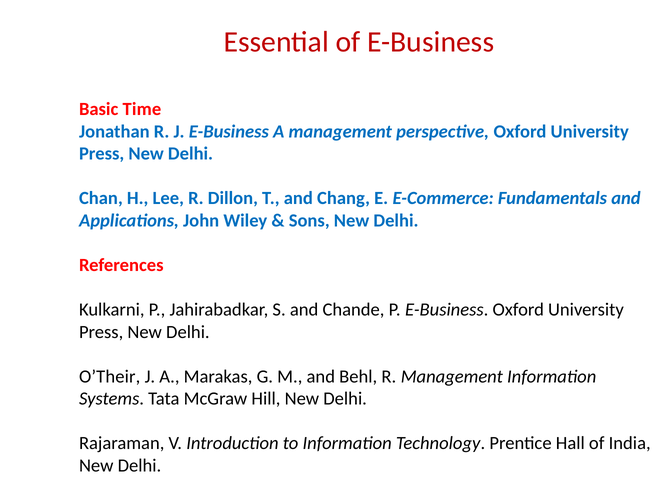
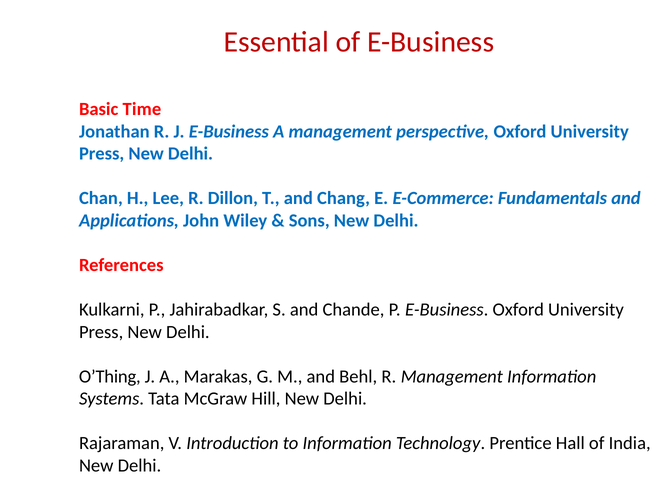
O’Their: O’Their -> O’Thing
